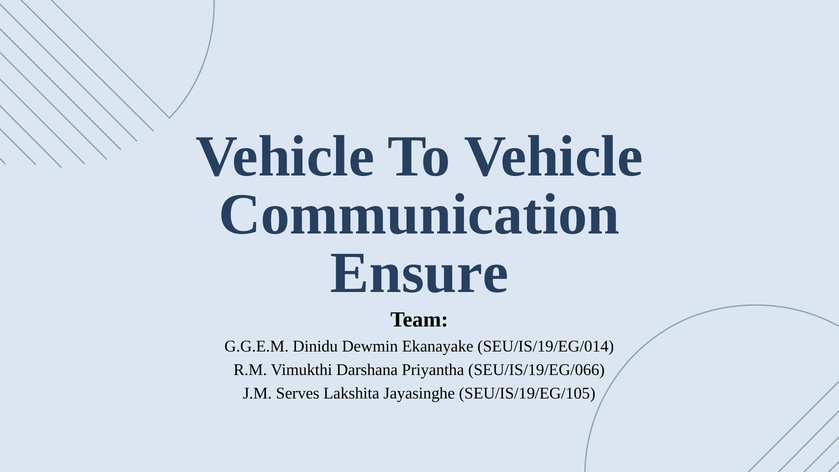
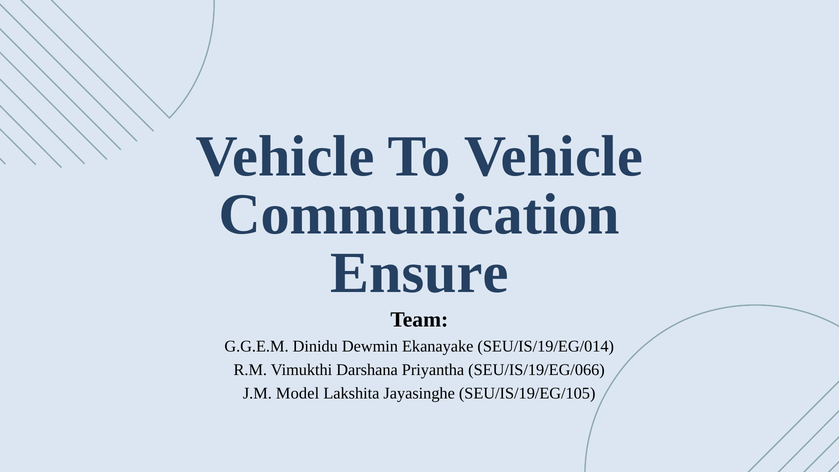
Serves: Serves -> Model
